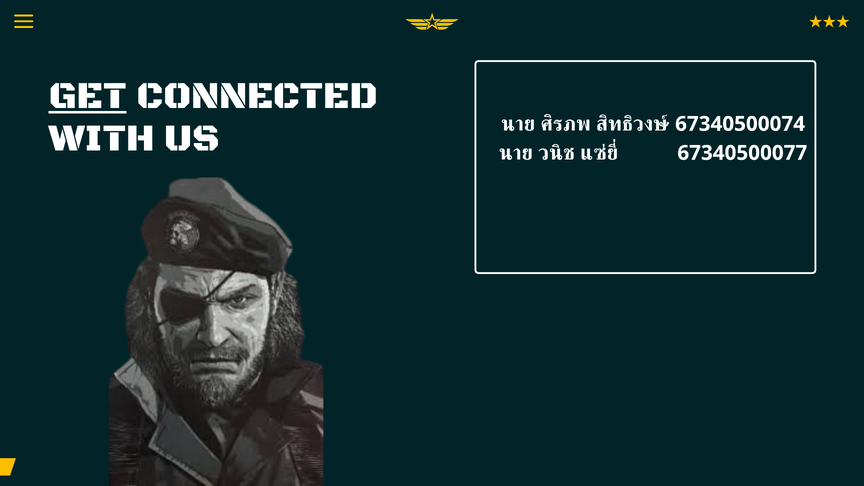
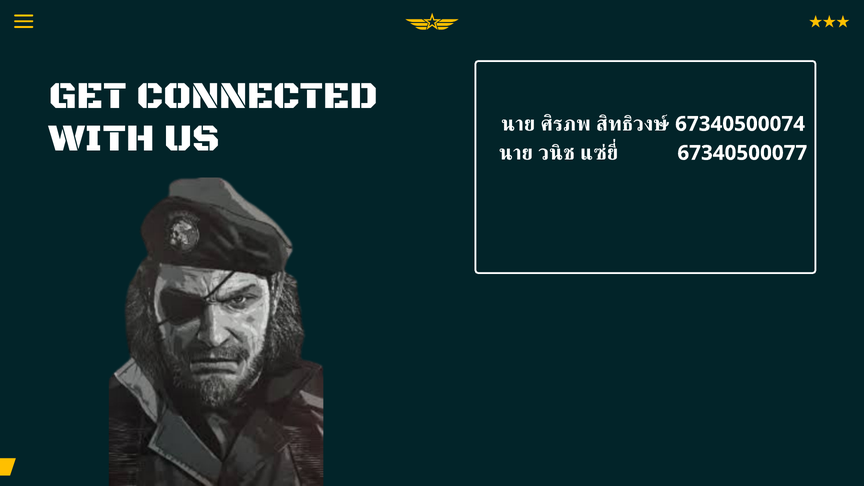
GET underline: present -> none
